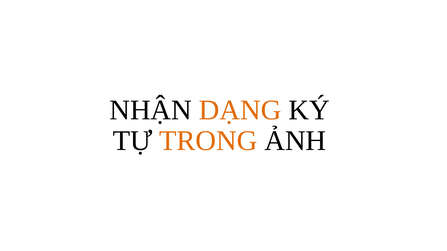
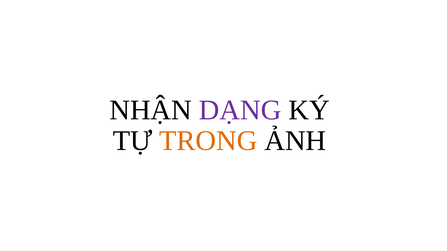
DẠNG colour: orange -> purple
